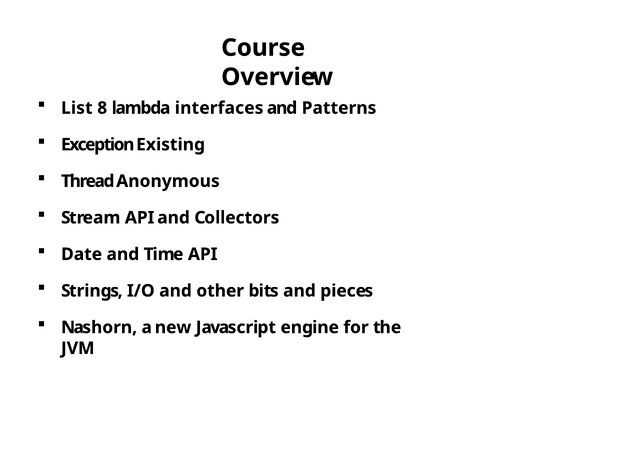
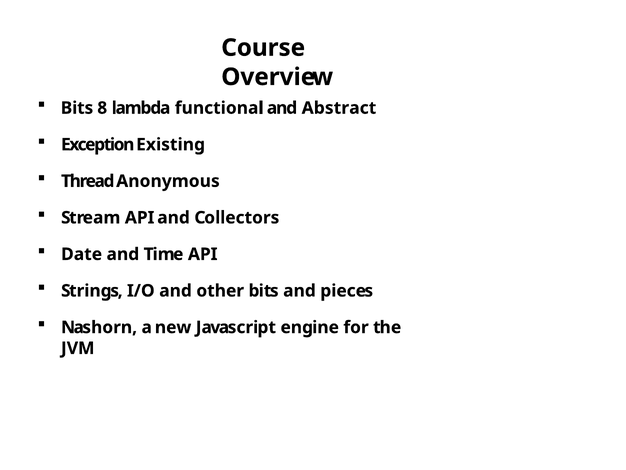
List at (77, 108): List -> Bits
interfaces: interfaces -> functional
Patterns: Patterns -> Abstract
